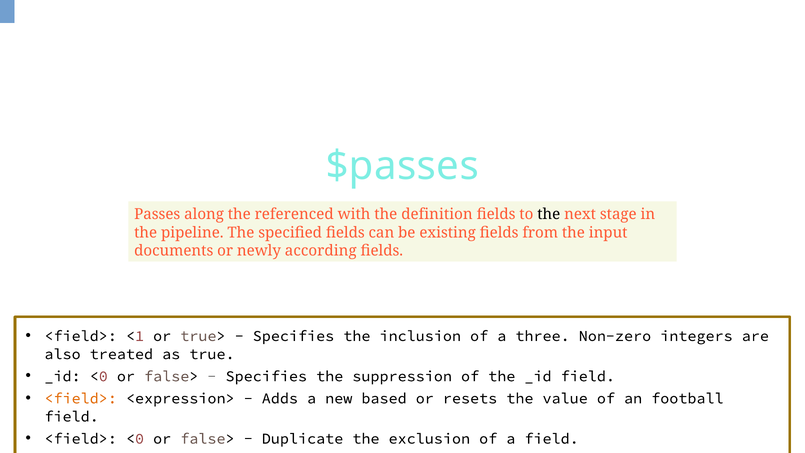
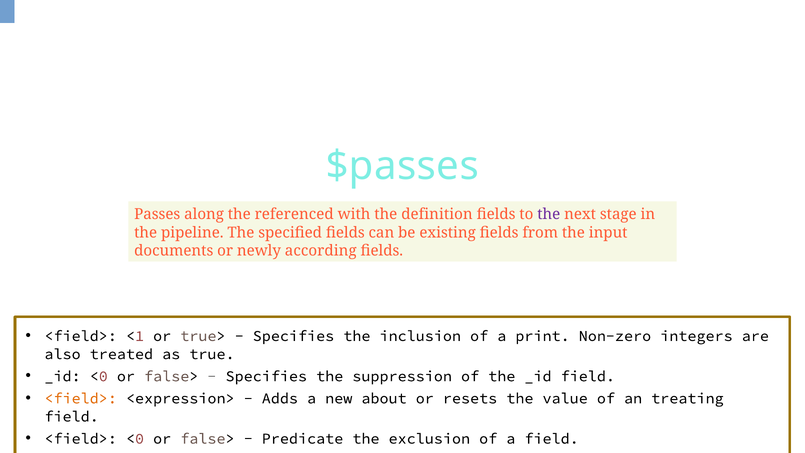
the at (549, 214) colour: black -> purple
three: three -> print
based: based -> about
football: football -> treating
Duplicate: Duplicate -> Predicate
